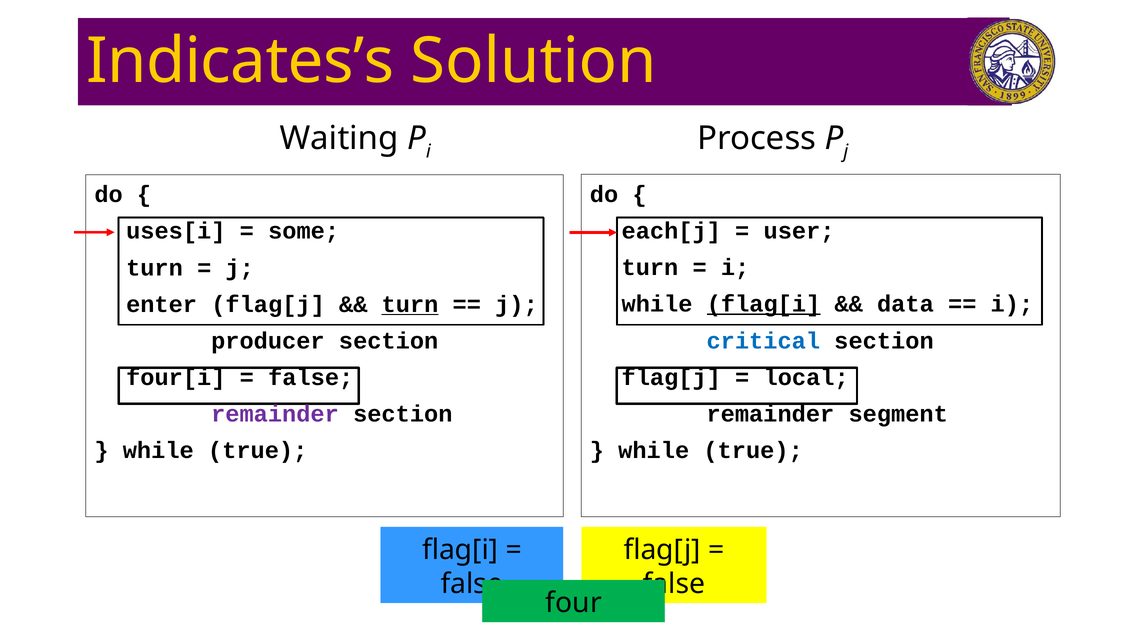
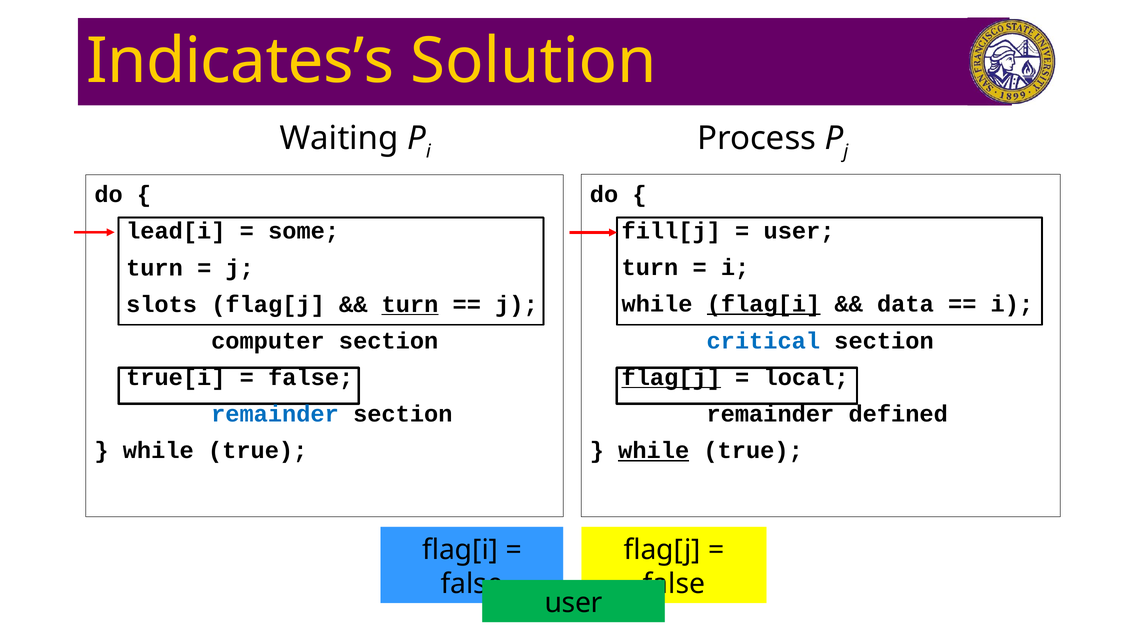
each[j: each[j -> fill[j
uses[i: uses[i -> lead[i
enter: enter -> slots
producer: producer -> computer
flag[j at (671, 377) underline: none -> present
four[i: four[i -> true[i
segment: segment -> defined
remainder at (275, 414) colour: purple -> blue
while at (654, 451) underline: none -> present
four at (573, 603): four -> user
